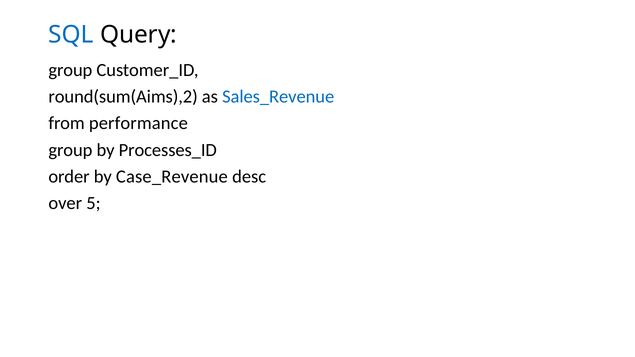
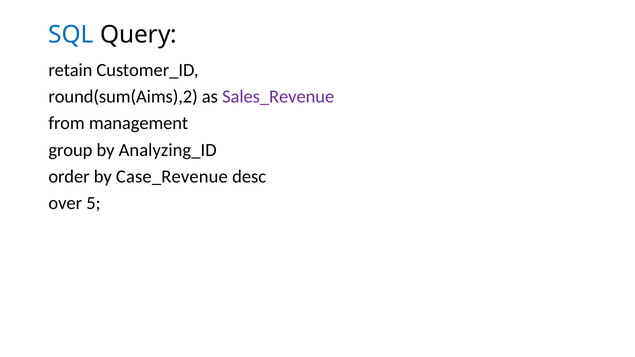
group at (70, 70): group -> retain
Sales_Revenue colour: blue -> purple
performance: performance -> management
Processes_ID: Processes_ID -> Analyzing_ID
